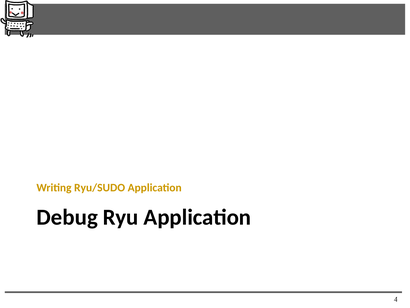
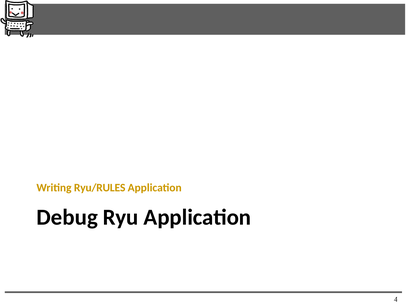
Ryu/SUDO: Ryu/SUDO -> Ryu/RULES
